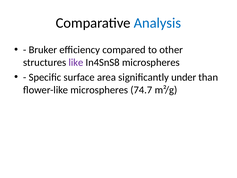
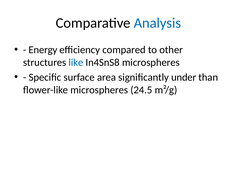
Bruker: Bruker -> Energy
like colour: purple -> blue
74.7: 74.7 -> 24.5
